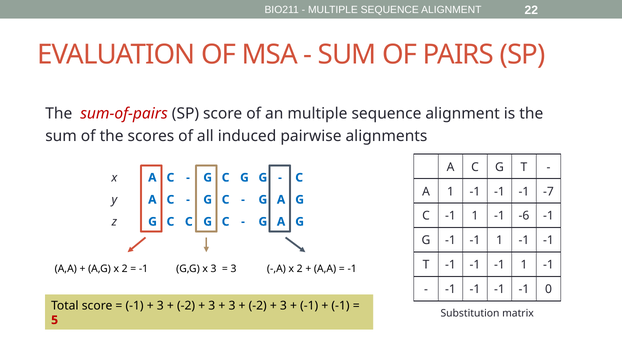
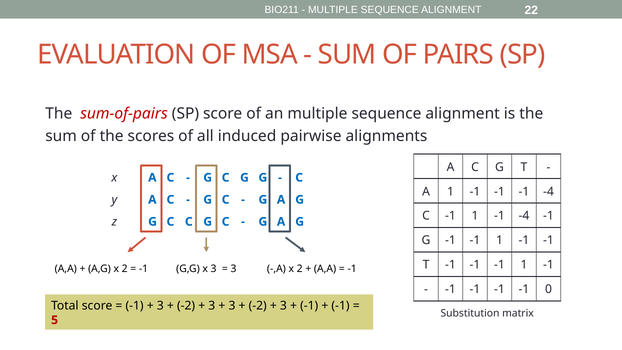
-1 -1 -7: -7 -> -4
1 -1 -6: -6 -> -4
